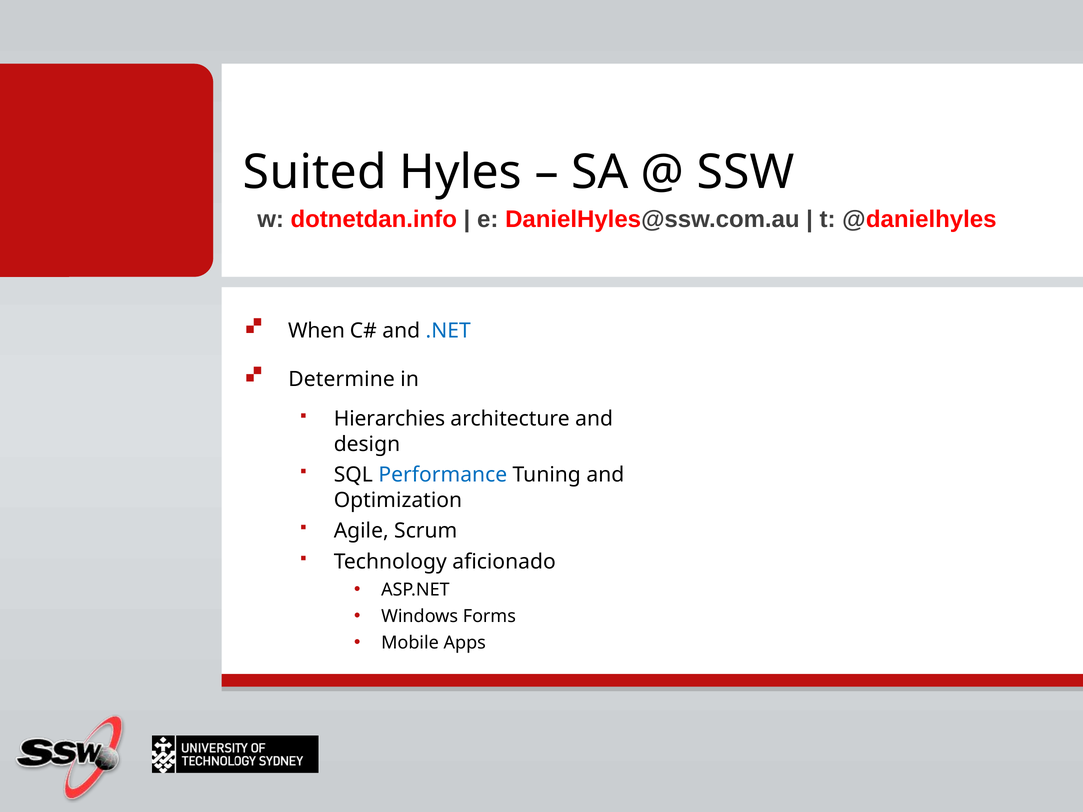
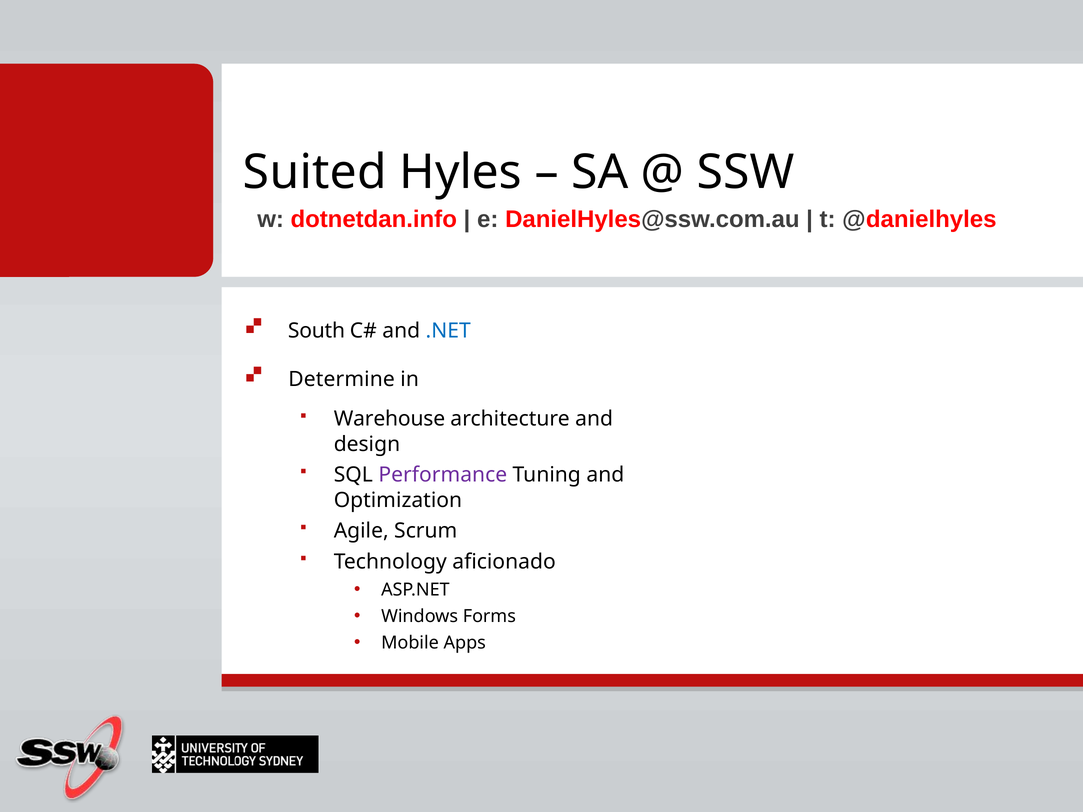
When: When -> South
Hierarchies: Hierarchies -> Warehouse
Performance colour: blue -> purple
